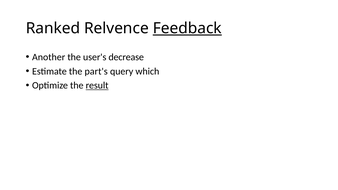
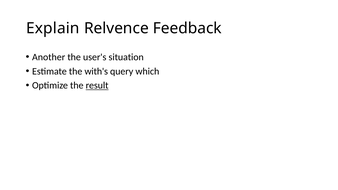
Ranked: Ranked -> Explain
Feedback underline: present -> none
decrease: decrease -> situation
part's: part's -> with's
